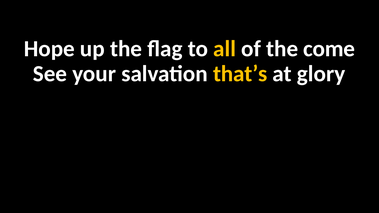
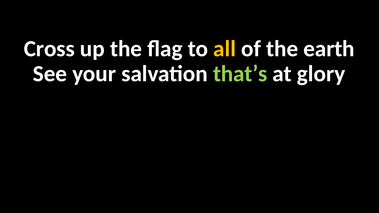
Hope: Hope -> Cross
come: come -> earth
that’s colour: yellow -> light green
